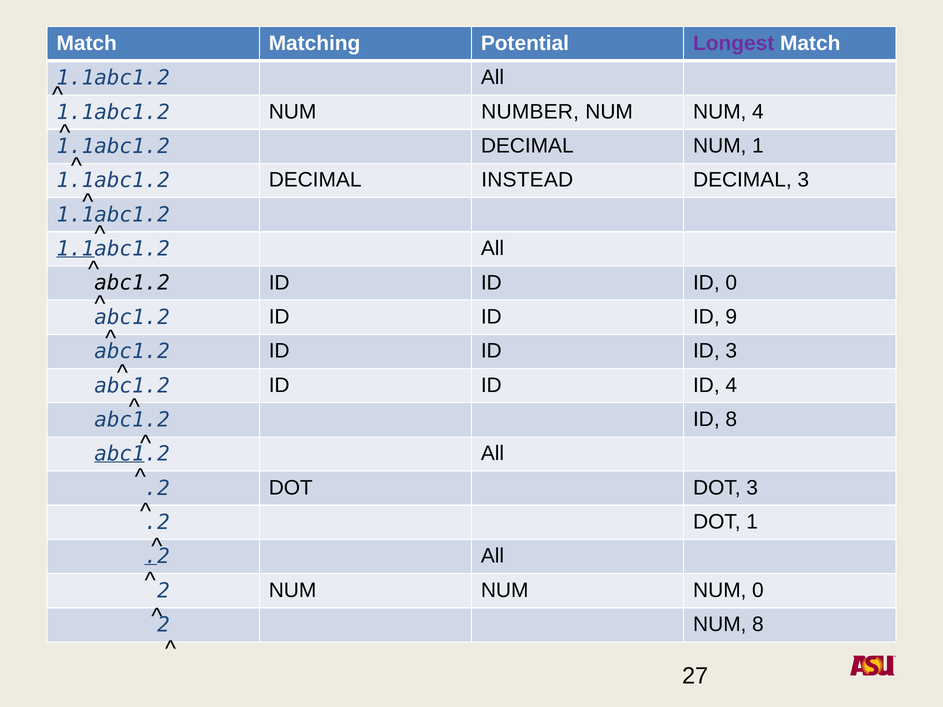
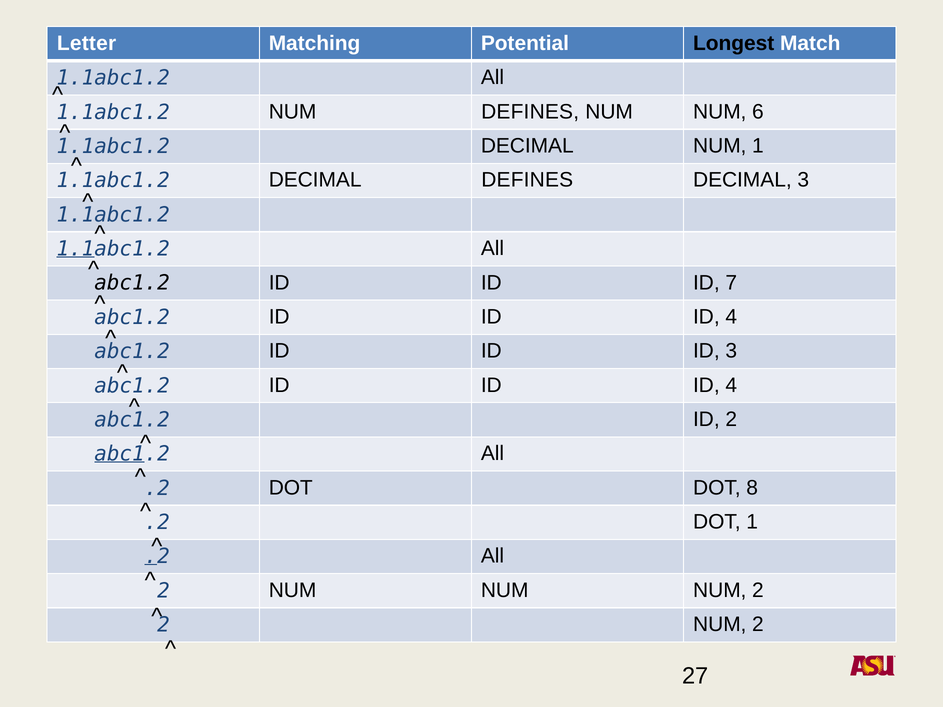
Match at (87, 43): Match -> Letter
Longest colour: purple -> black
NUM NUMBER: NUMBER -> DEFINES
NUM 4: 4 -> 6
DECIMAL INSTEAD: INSTEAD -> DEFINES
ID 0: 0 -> 7
9 at (731, 317): 9 -> 4
ID 8: 8 -> 2
DOT 3: 3 -> 8
NUM NUM 0: 0 -> 2
2 NUM 8: 8 -> 2
